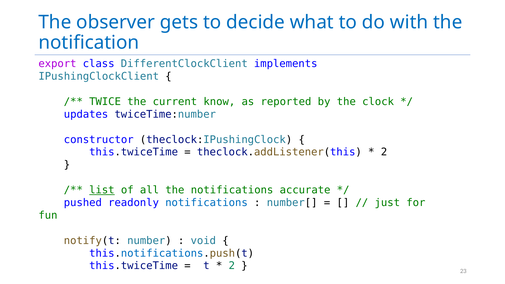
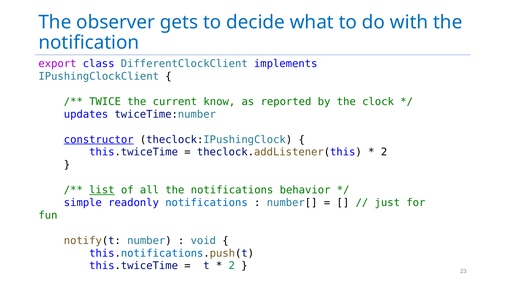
constructor underline: none -> present
accurate: accurate -> behavior
pushed: pushed -> simple
